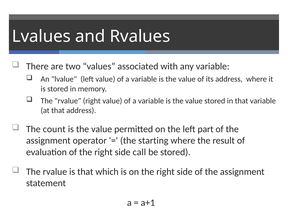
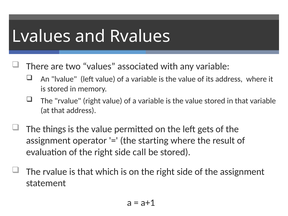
count: count -> things
part: part -> gets
